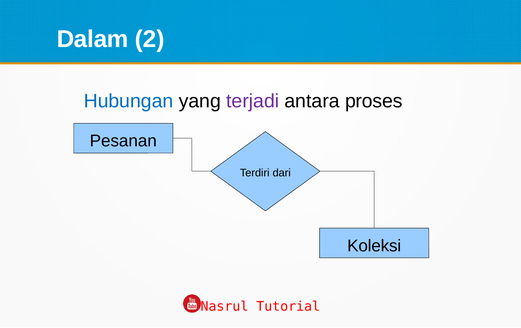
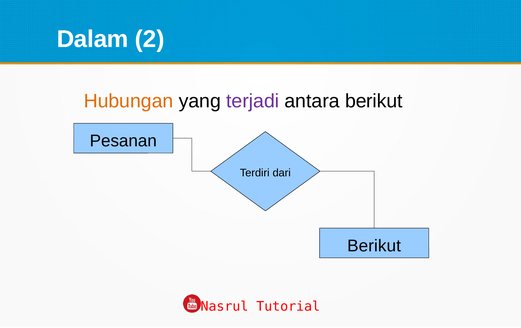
Hubungan colour: blue -> orange
antara proses: proses -> berikut
Koleksi at (374, 246): Koleksi -> Berikut
